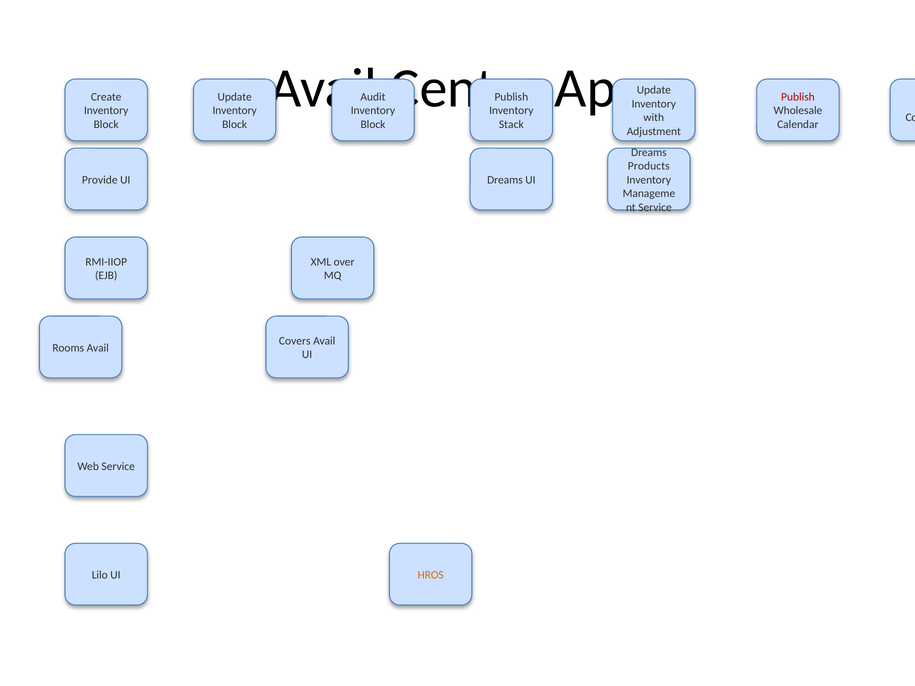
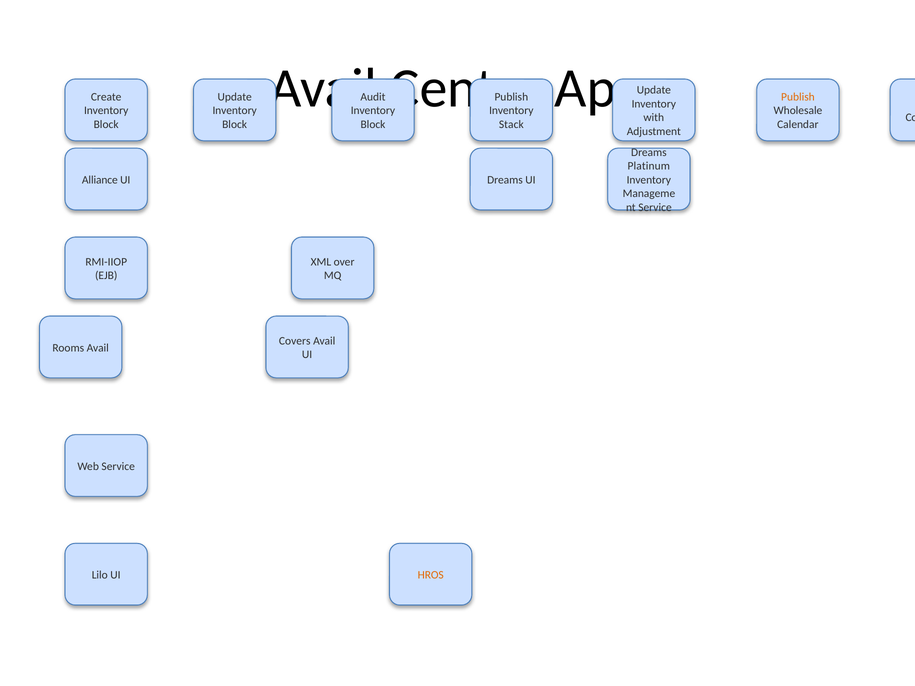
Publish at (798, 97) colour: red -> orange
Products: Products -> Platinum
Provide: Provide -> Alliance
